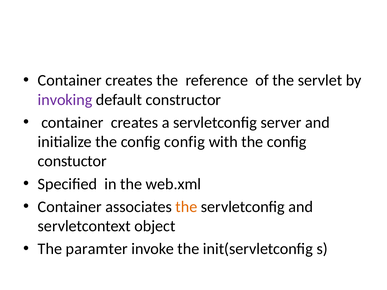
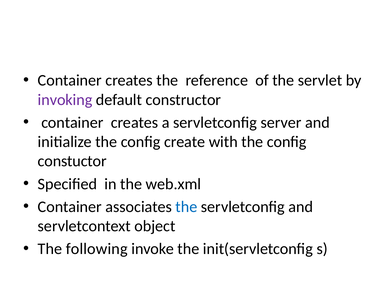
config config: config -> create
the at (186, 207) colour: orange -> blue
paramter: paramter -> following
